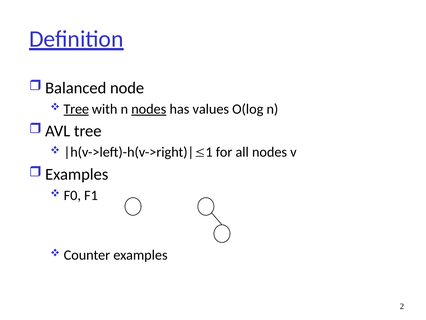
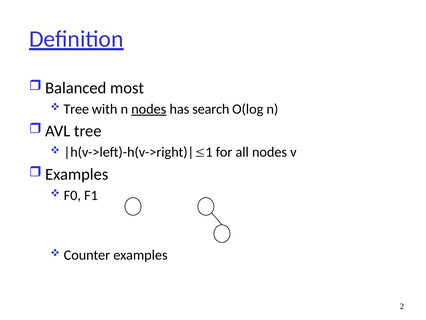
node: node -> most
Tree at (76, 109) underline: present -> none
values: values -> search
